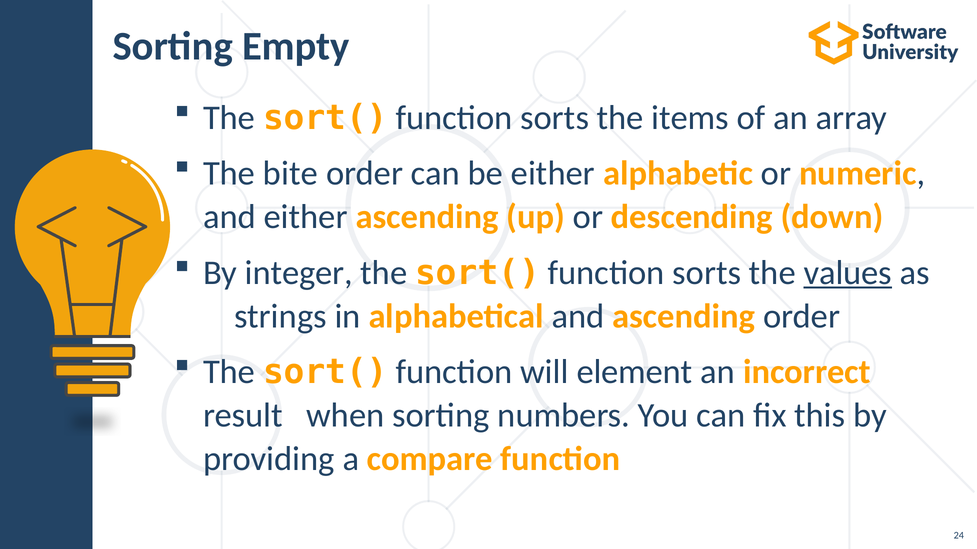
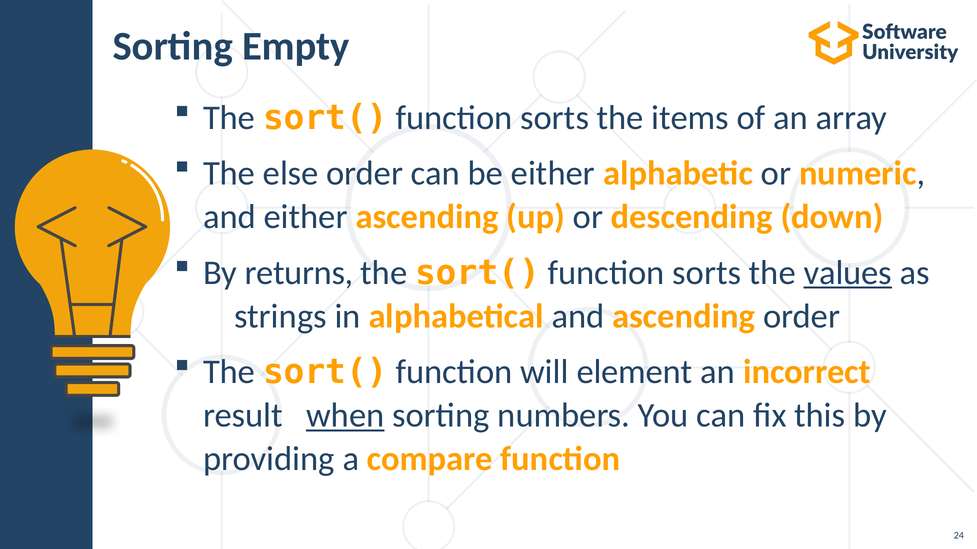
bite: bite -> else
integer: integer -> returns
when underline: none -> present
